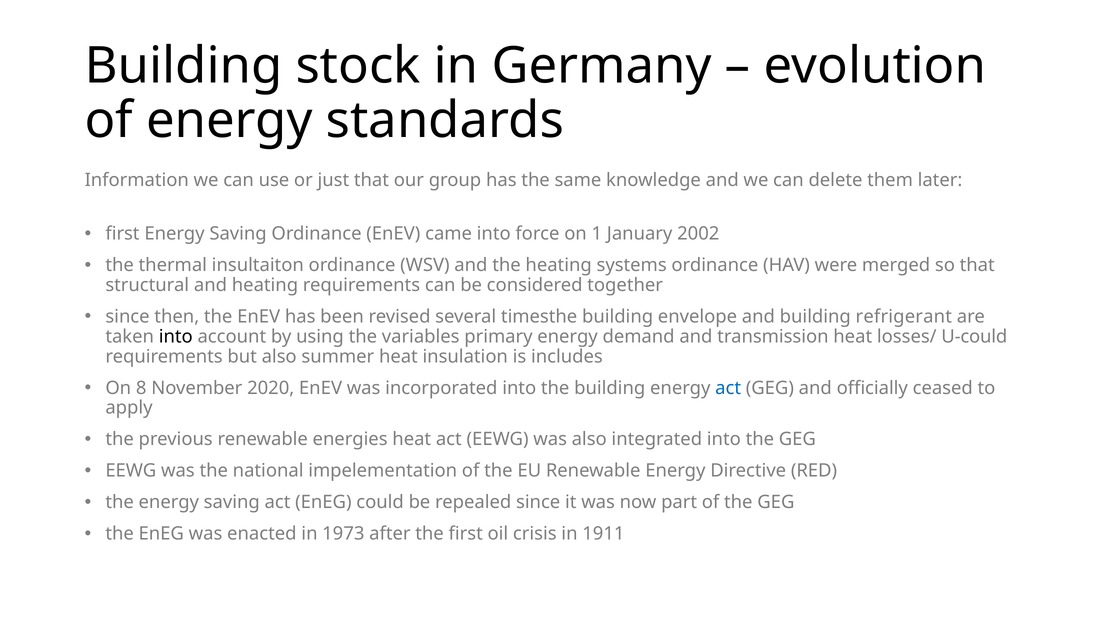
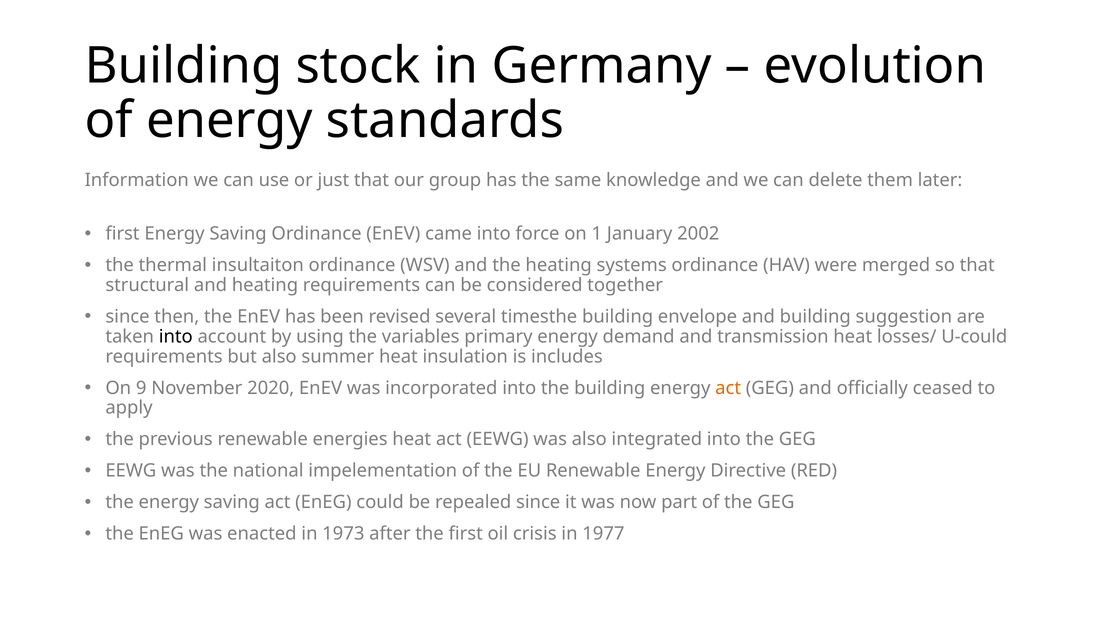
refrigerant: refrigerant -> suggestion
8: 8 -> 9
act at (728, 388) colour: blue -> orange
1911: 1911 -> 1977
